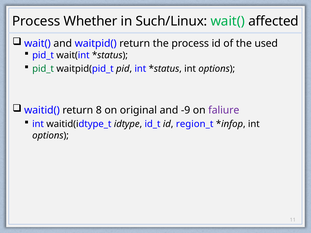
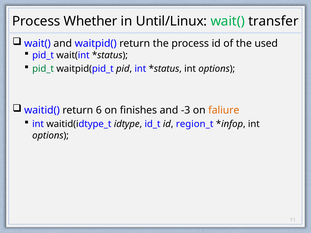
Such/Linux: Such/Linux -> Until/Linux
affected: affected -> transfer
8: 8 -> 6
original: original -> finishes
-9: -9 -> -3
faliure colour: purple -> orange
